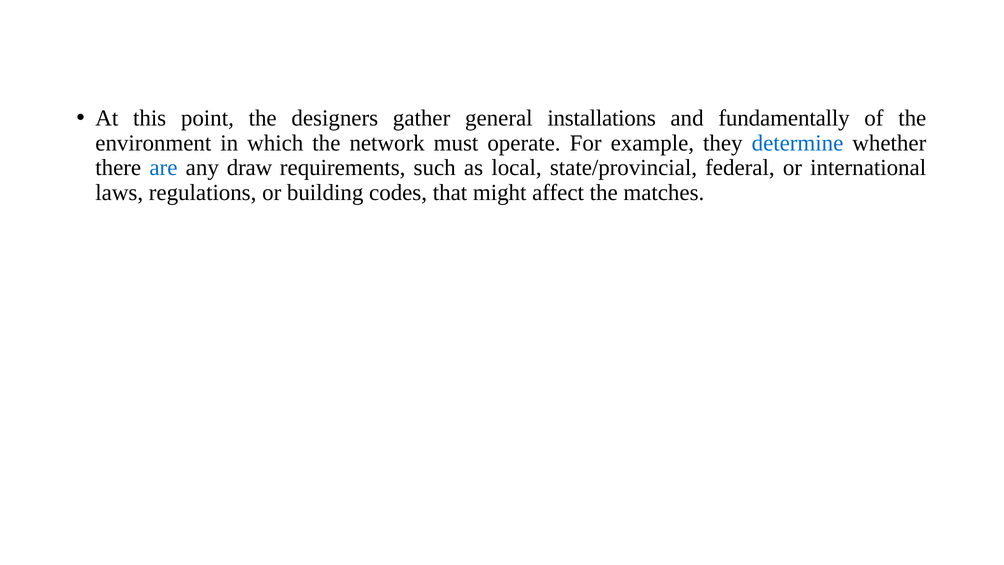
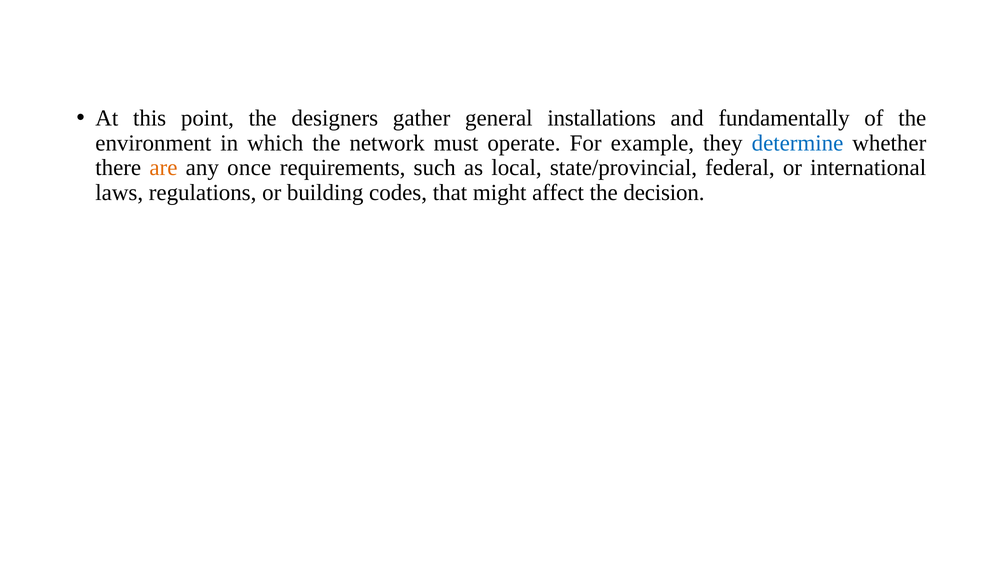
are colour: blue -> orange
draw: draw -> once
matches: matches -> decision
